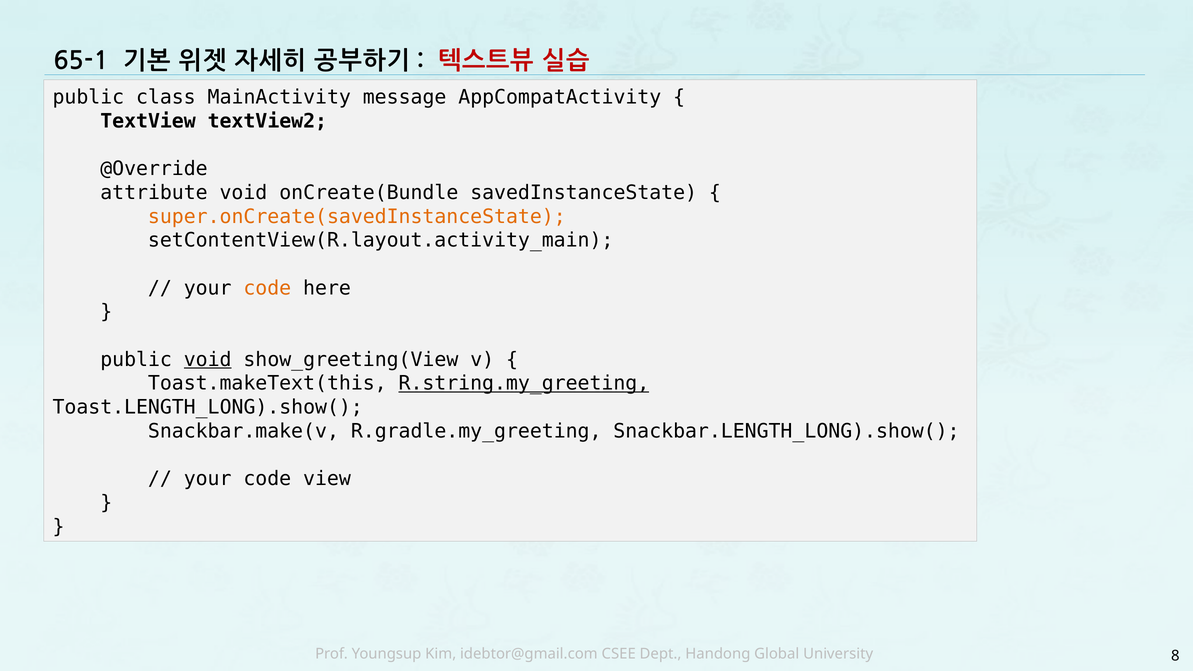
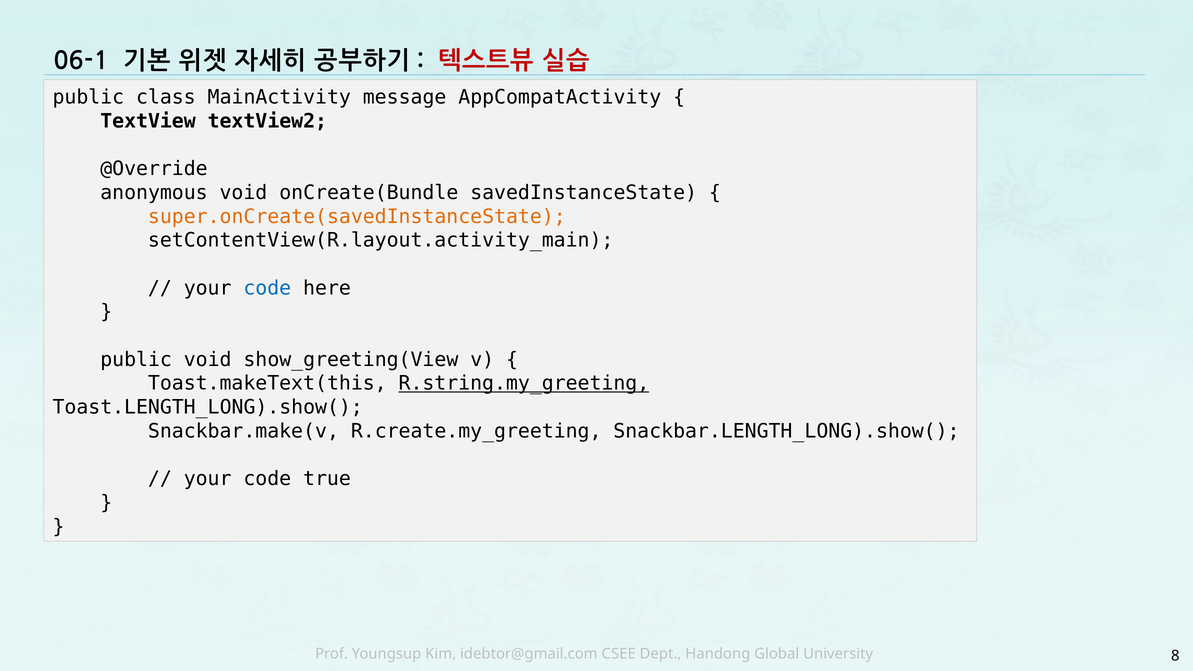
65-1: 65-1 -> 06-1
attribute: attribute -> anonymous
code at (267, 288) colour: orange -> blue
void at (208, 360) underline: present -> none
R.gradle.my_greeting: R.gradle.my_greeting -> R.create.my_greeting
view: view -> true
